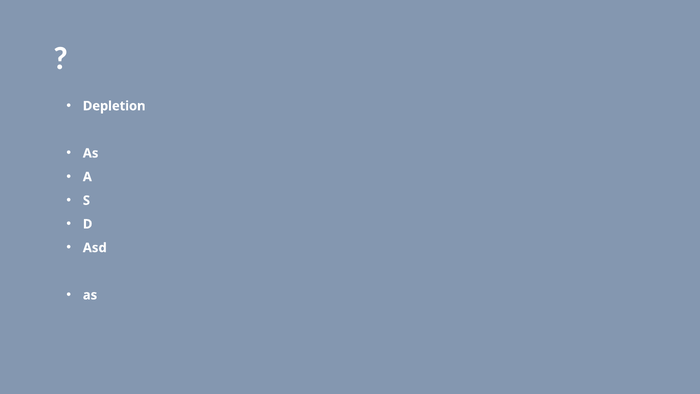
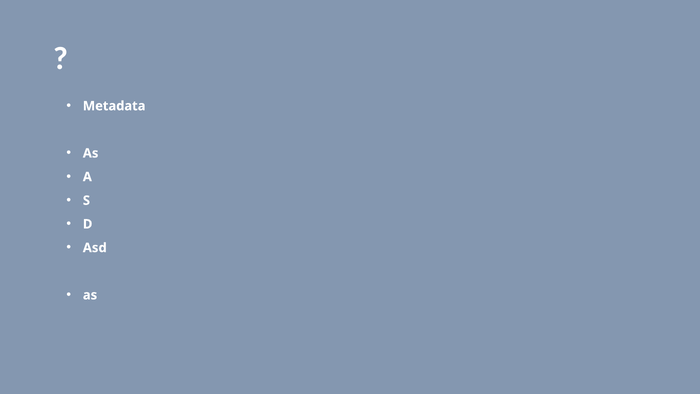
Depletion: Depletion -> Metadata
